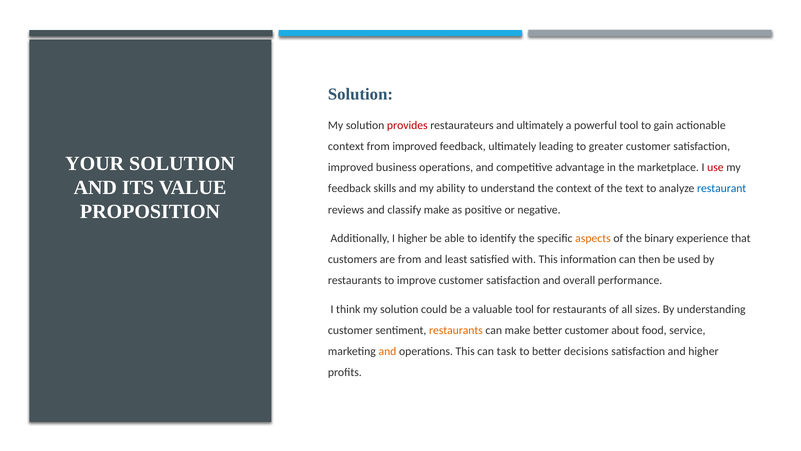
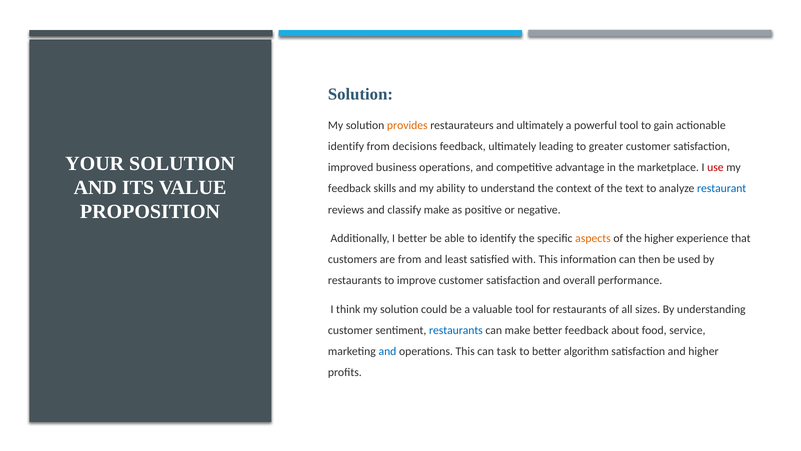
provides colour: red -> orange
context at (346, 146): context -> identify
from improved: improved -> decisions
I higher: higher -> better
the binary: binary -> higher
restaurants at (456, 330) colour: orange -> blue
better customer: customer -> feedback
and at (387, 351) colour: orange -> blue
decisions: decisions -> algorithm
